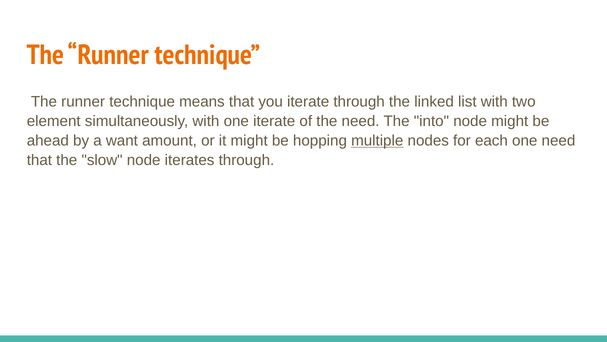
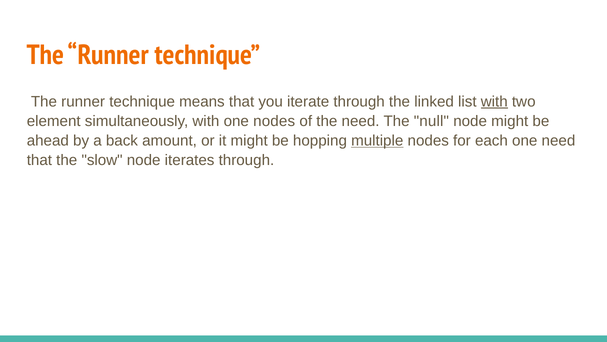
with at (494, 101) underline: none -> present
one iterate: iterate -> nodes
into: into -> null
want: want -> back
